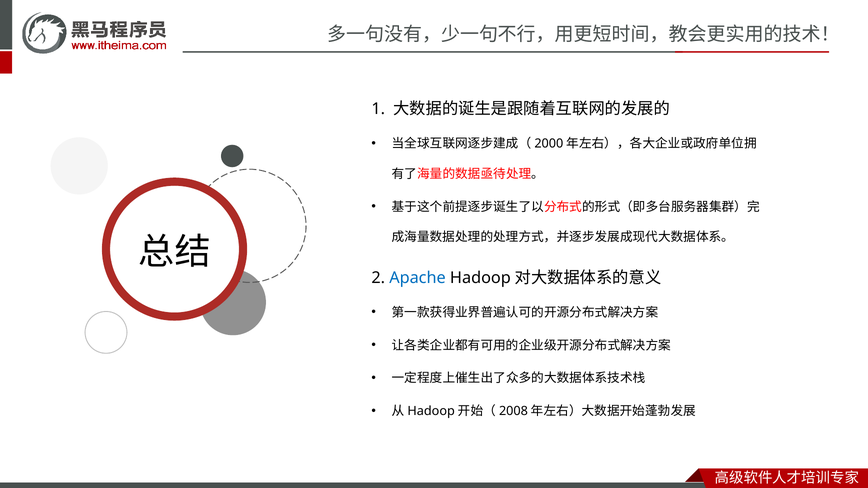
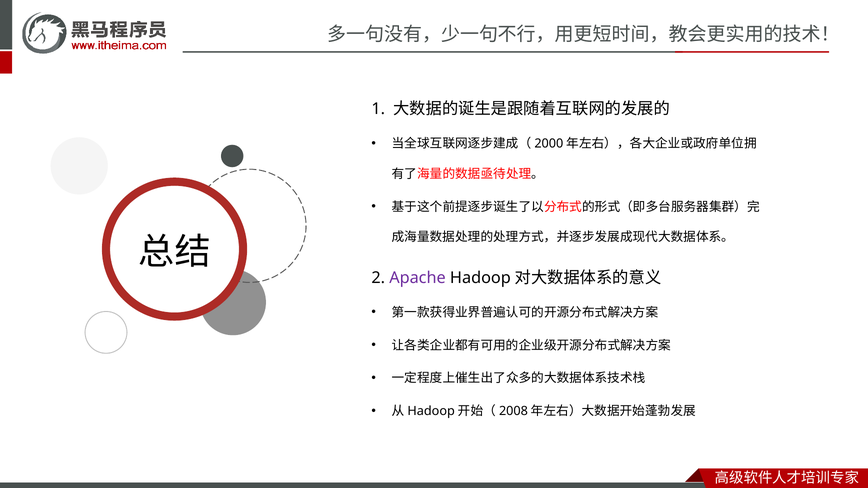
Apache colour: blue -> purple
